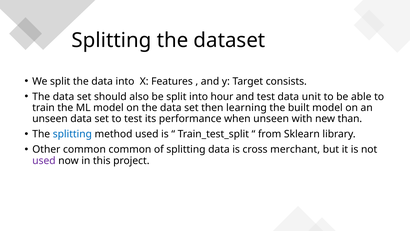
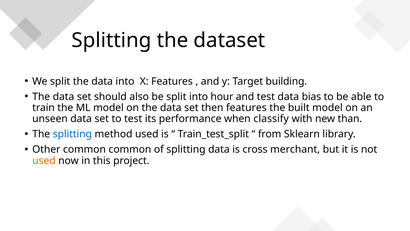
consists: consists -> building
unit: unit -> bias
then learning: learning -> features
when unseen: unseen -> classify
used at (44, 160) colour: purple -> orange
